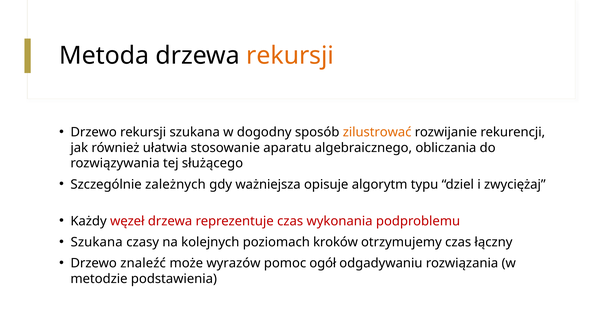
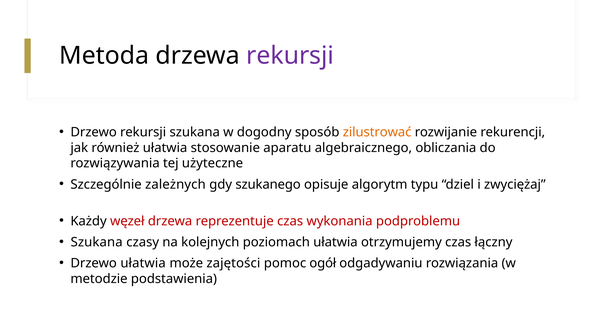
rekursji at (290, 56) colour: orange -> purple
służącego: służącego -> użyteczne
ważniejsza: ważniejsza -> szukanego
poziomach kroków: kroków -> ułatwia
Drzewo znaleźć: znaleźć -> ułatwia
wyrazów: wyrazów -> zajętości
